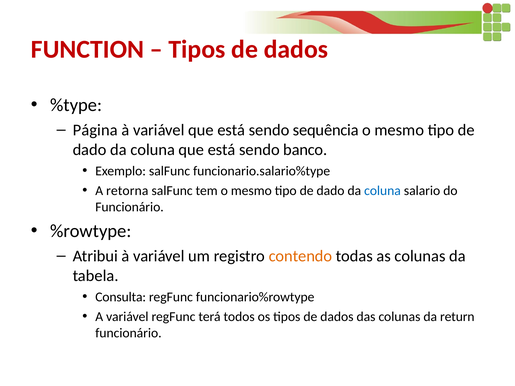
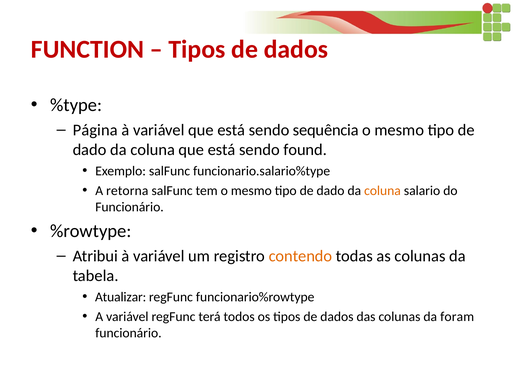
banco: banco -> found
coluna at (382, 191) colour: blue -> orange
Consulta: Consulta -> Atualizar
return: return -> foram
